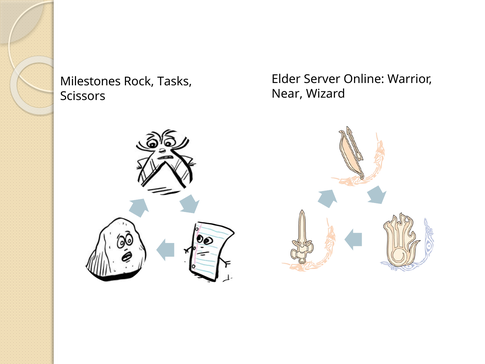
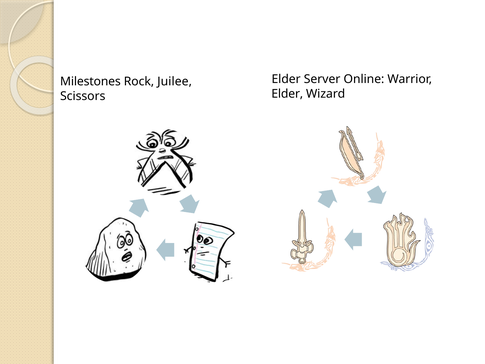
Tasks: Tasks -> Juilee
Near at (287, 94): Near -> Elder
